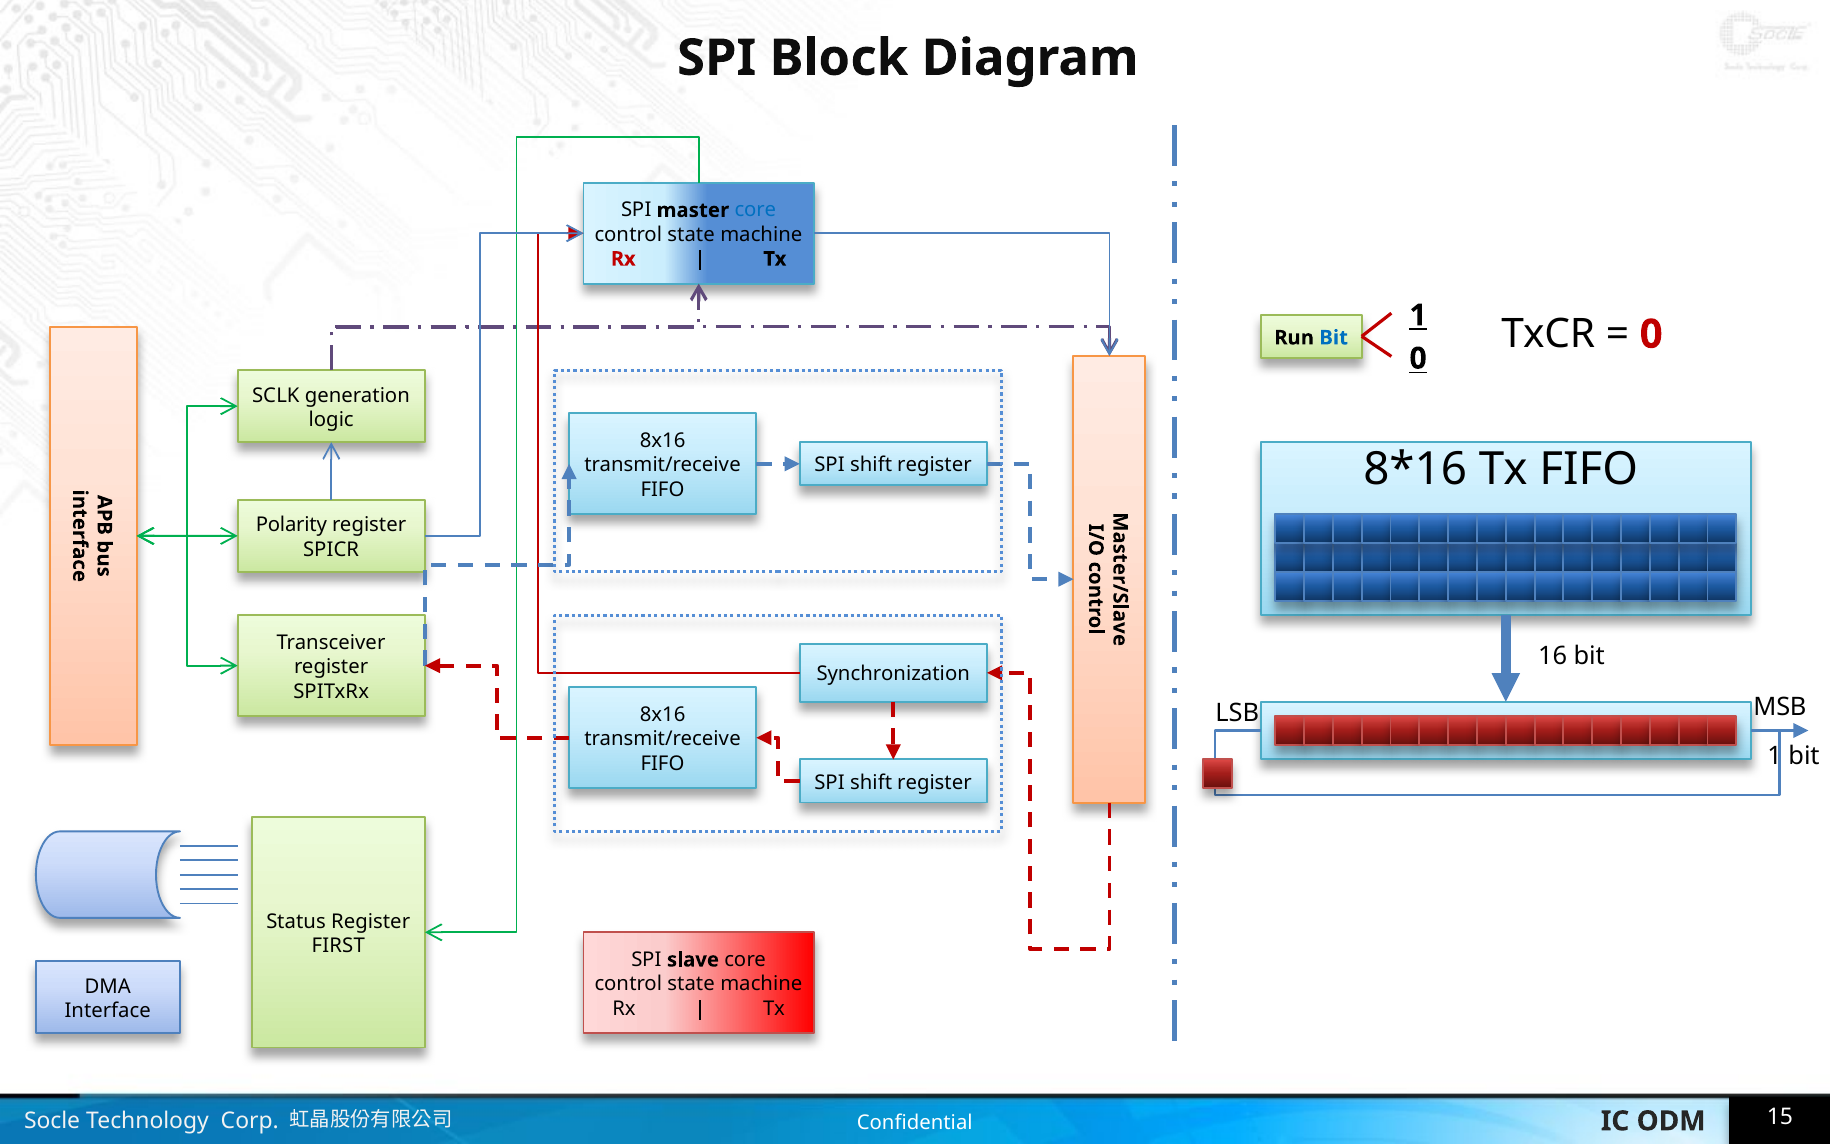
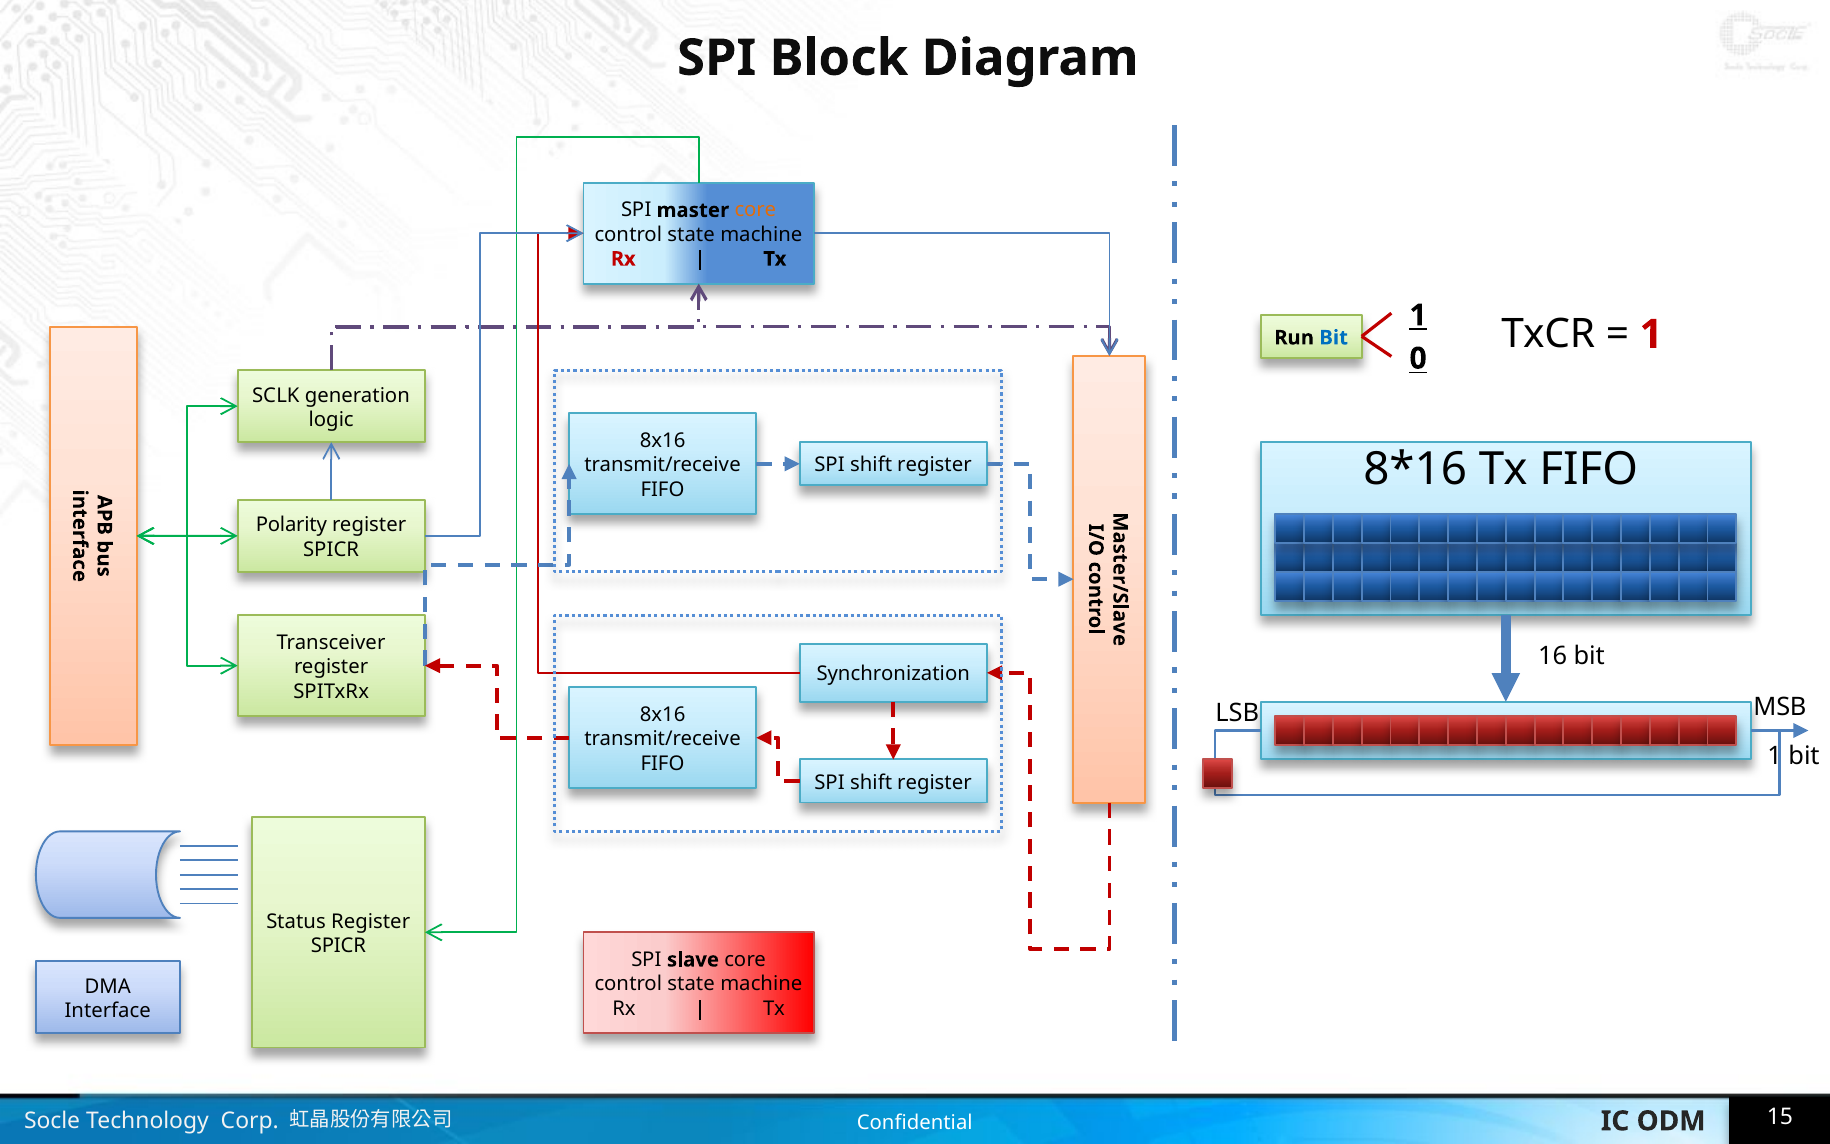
core at (755, 210) colour: blue -> orange
0 at (1651, 334): 0 -> 1
FIRST at (338, 946): FIRST -> SPICR
